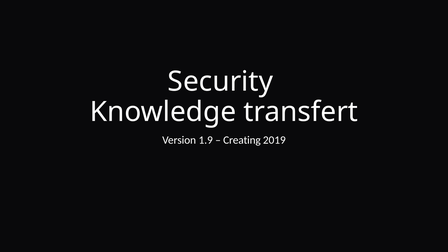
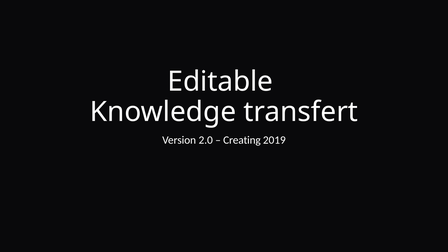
Security: Security -> Editable
1.9: 1.9 -> 2.0
